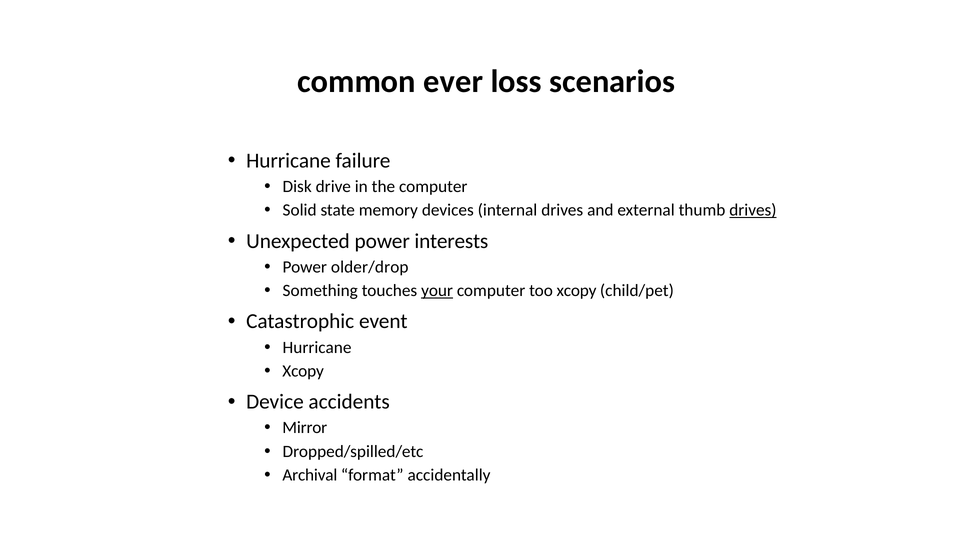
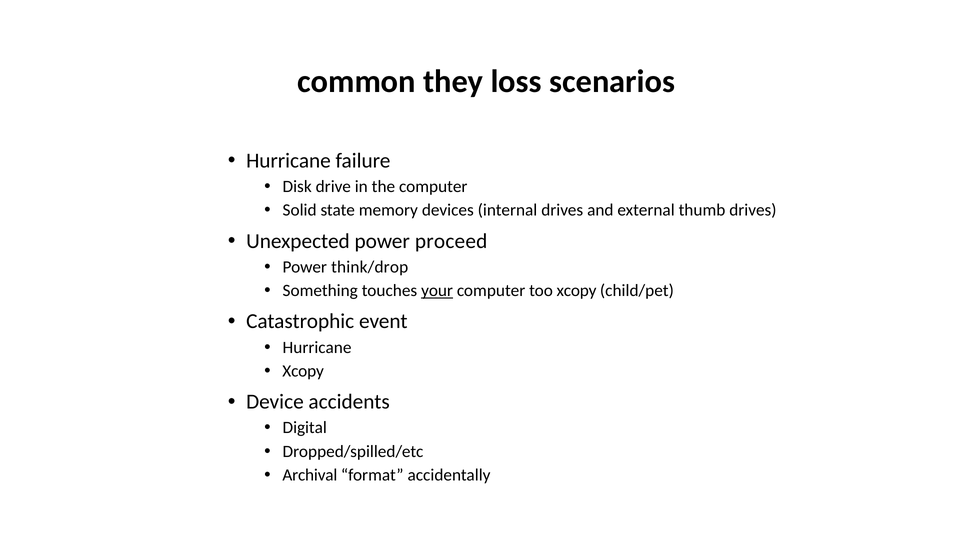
ever: ever -> they
drives at (753, 210) underline: present -> none
interests: interests -> proceed
older/drop: older/drop -> think/drop
Mirror: Mirror -> Digital
